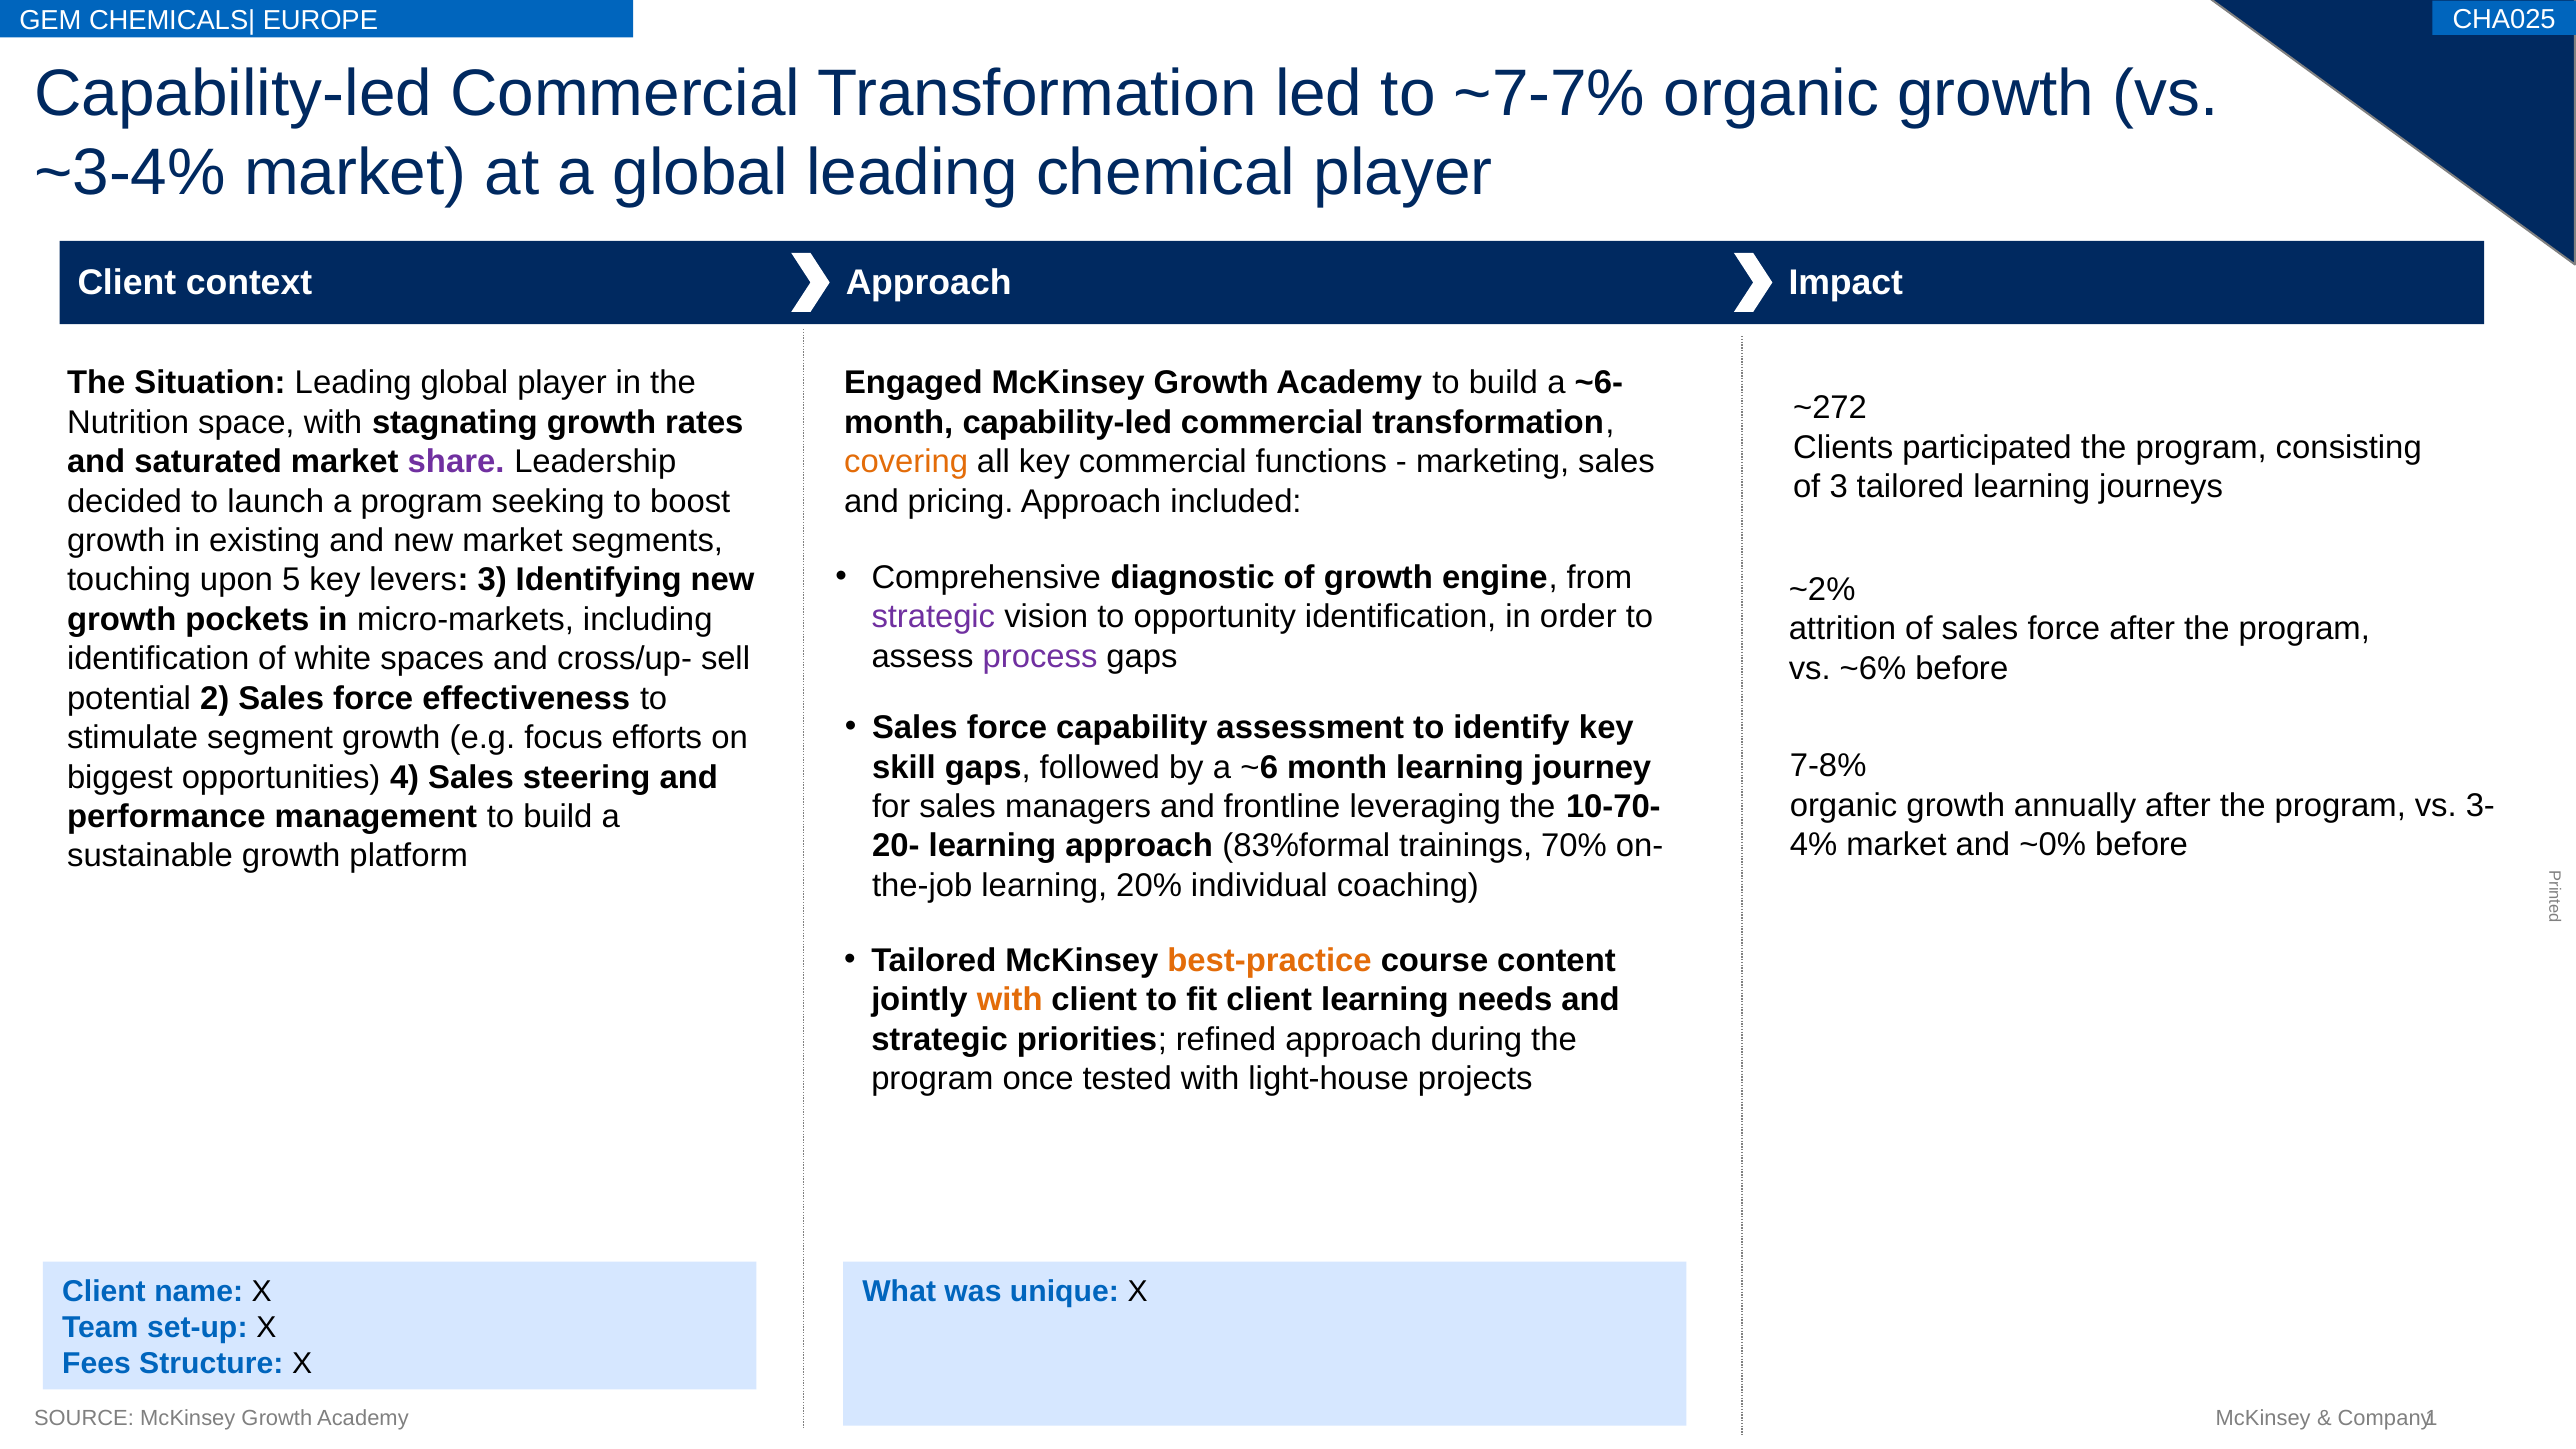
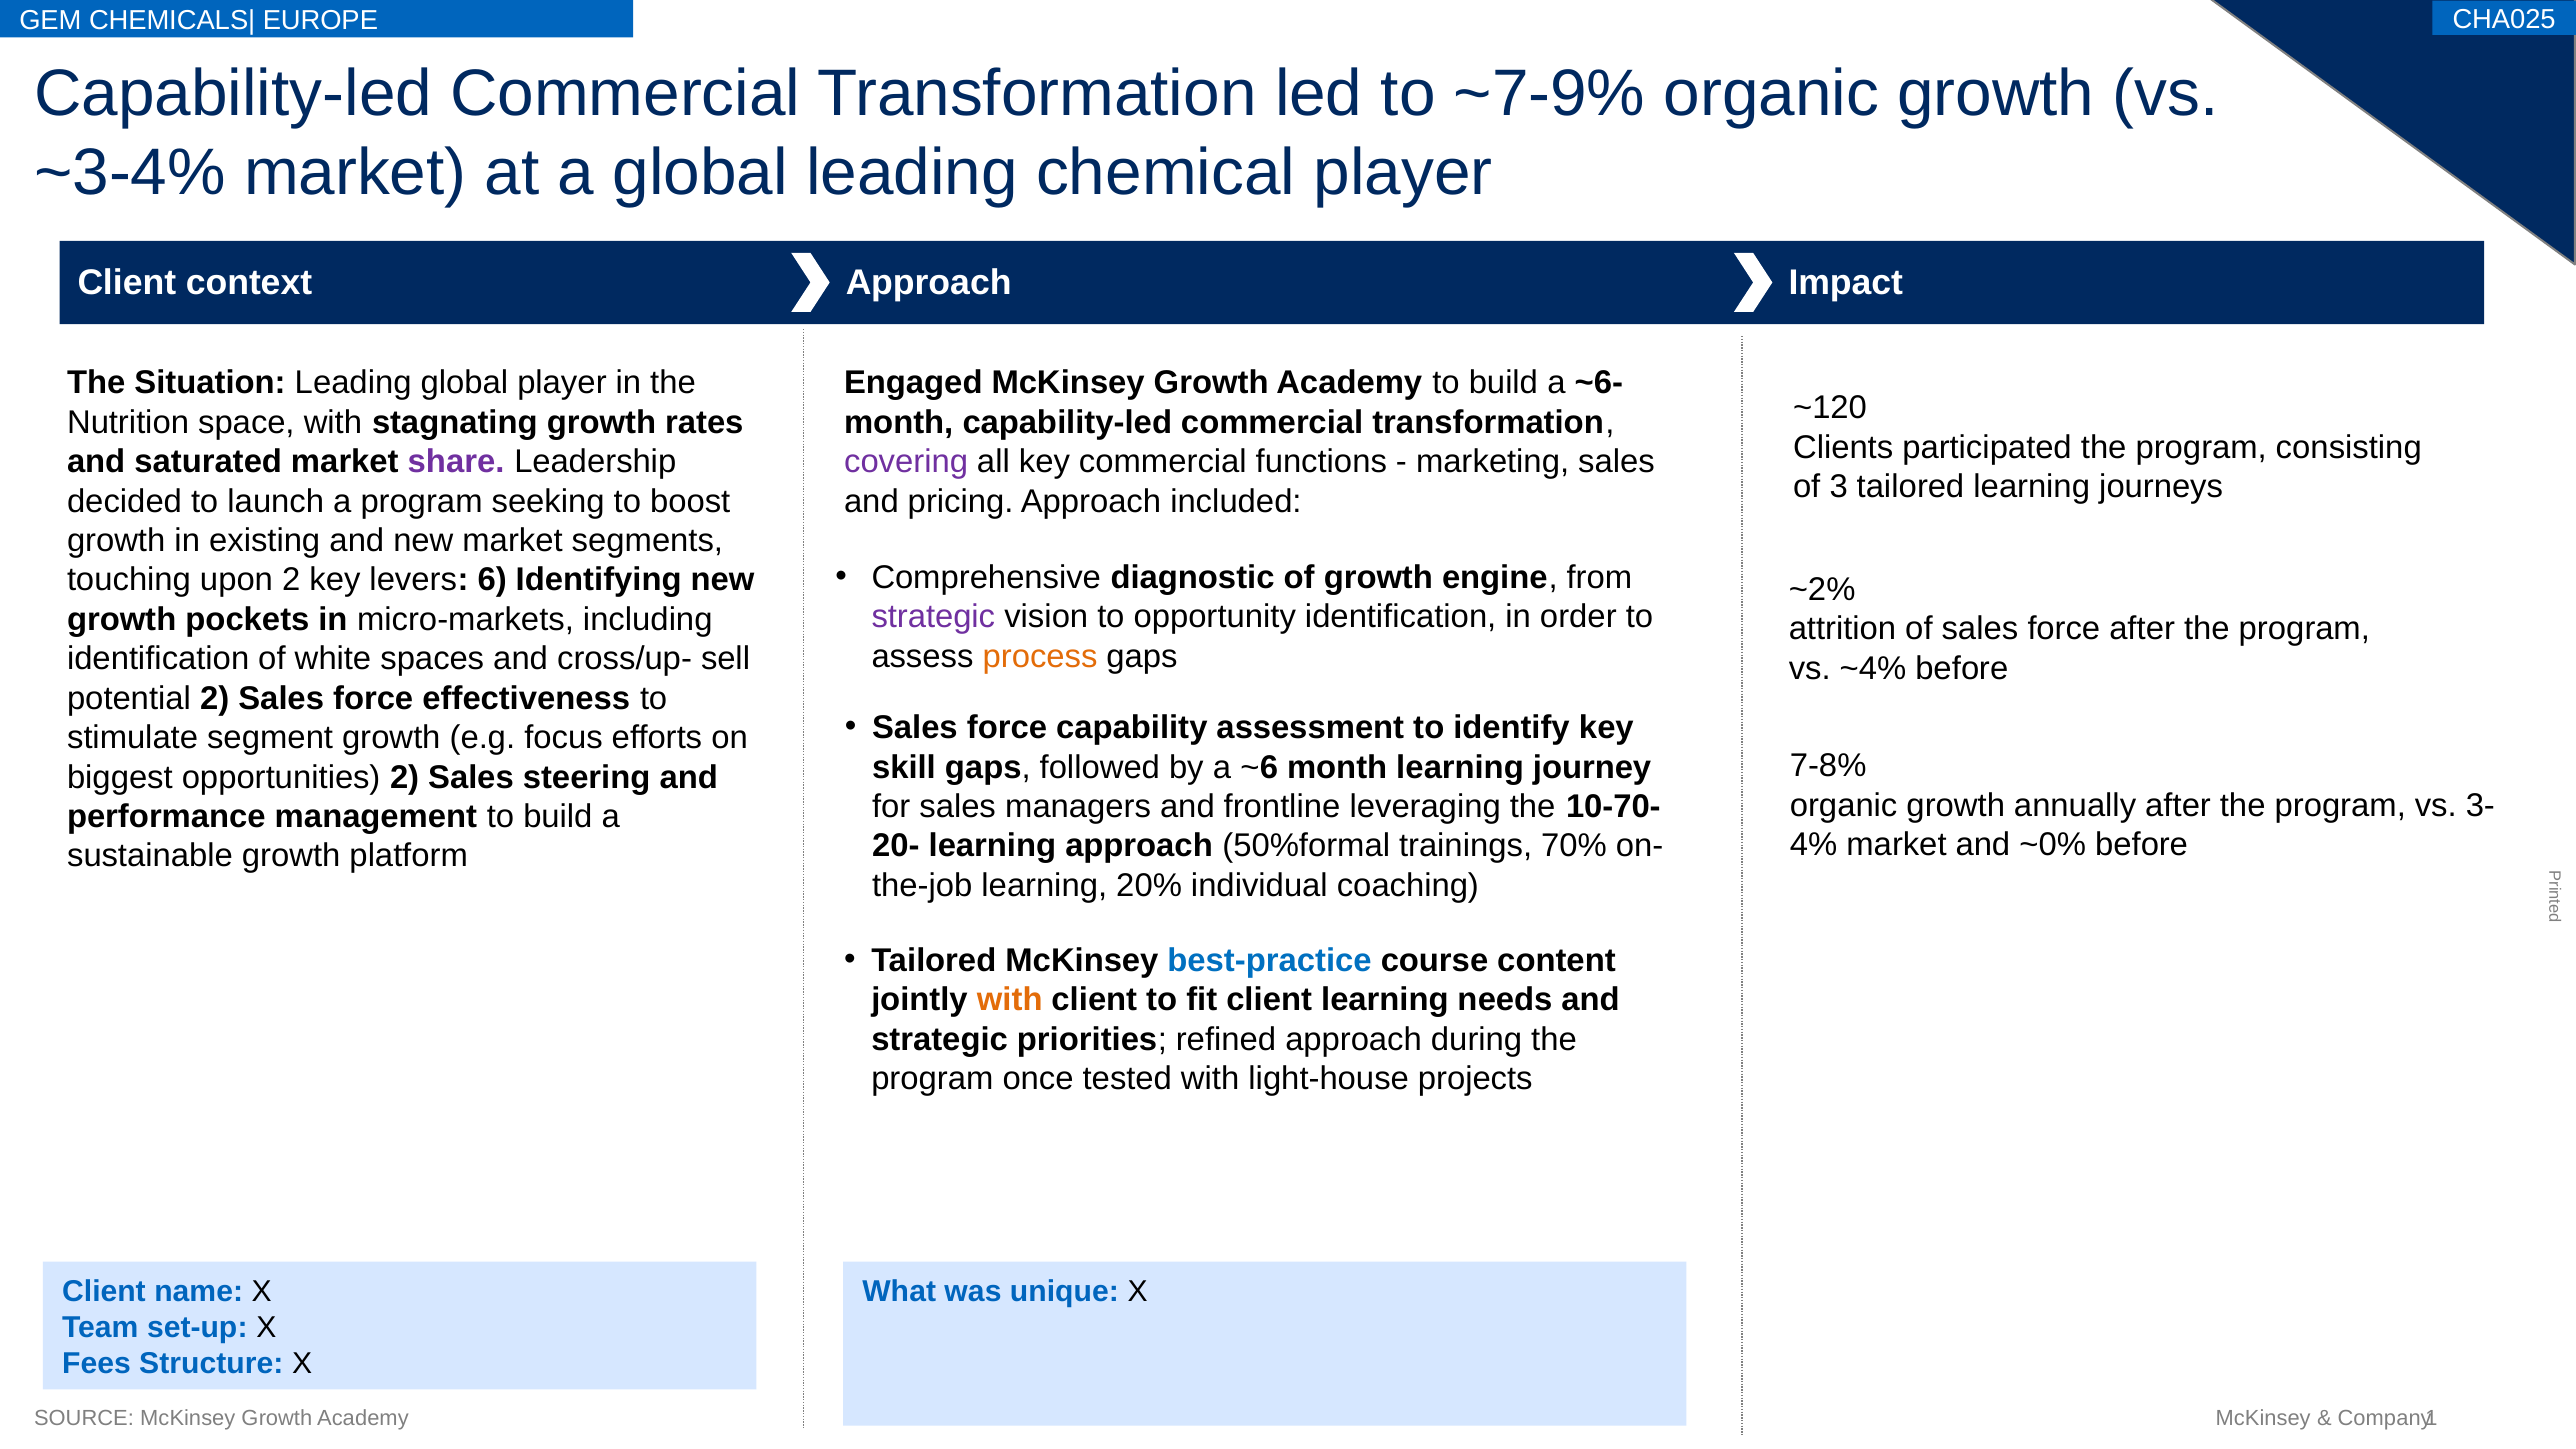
~7-7%: ~7-7% -> ~7-9%
~272: ~272 -> ~120
covering colour: orange -> purple
upon 5: 5 -> 2
levers 3: 3 -> 6
process colour: purple -> orange
~6%: ~6% -> ~4%
opportunities 4: 4 -> 2
83%formal: 83%formal -> 50%formal
best-practice colour: orange -> blue
